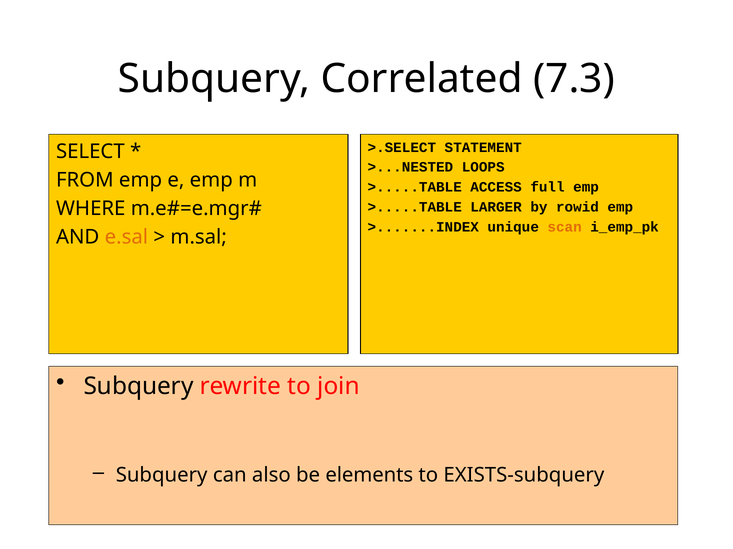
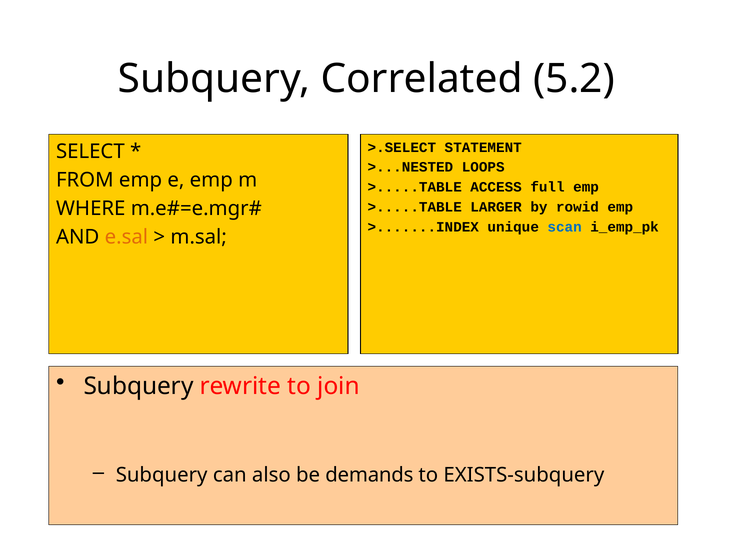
7.3: 7.3 -> 5.2
scan colour: orange -> blue
elements: elements -> demands
